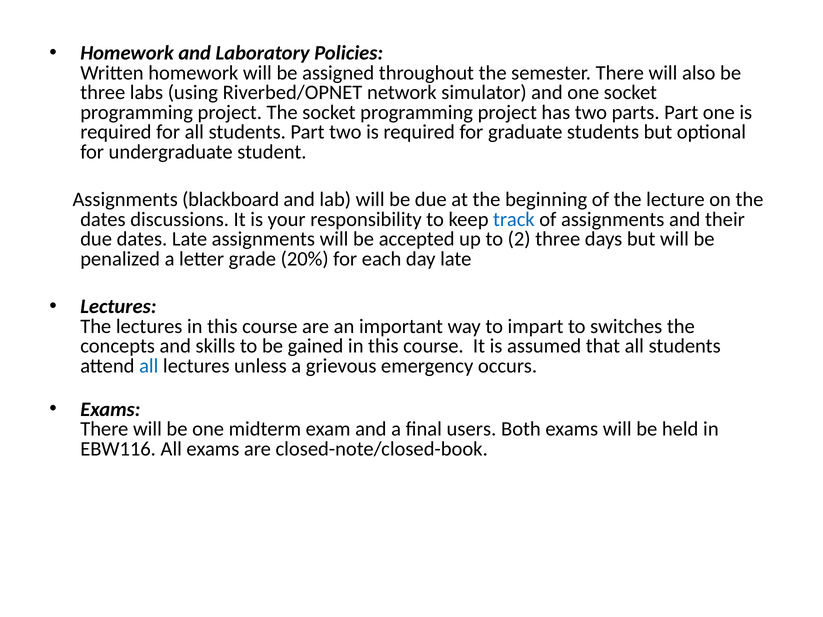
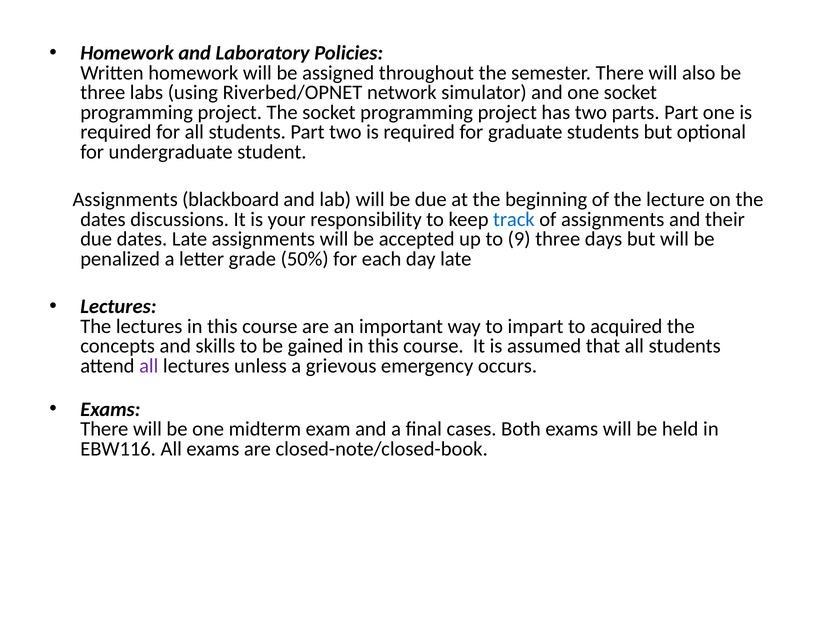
2: 2 -> 9
20%: 20% -> 50%
switches: switches -> acquired
all at (149, 366) colour: blue -> purple
users: users -> cases
